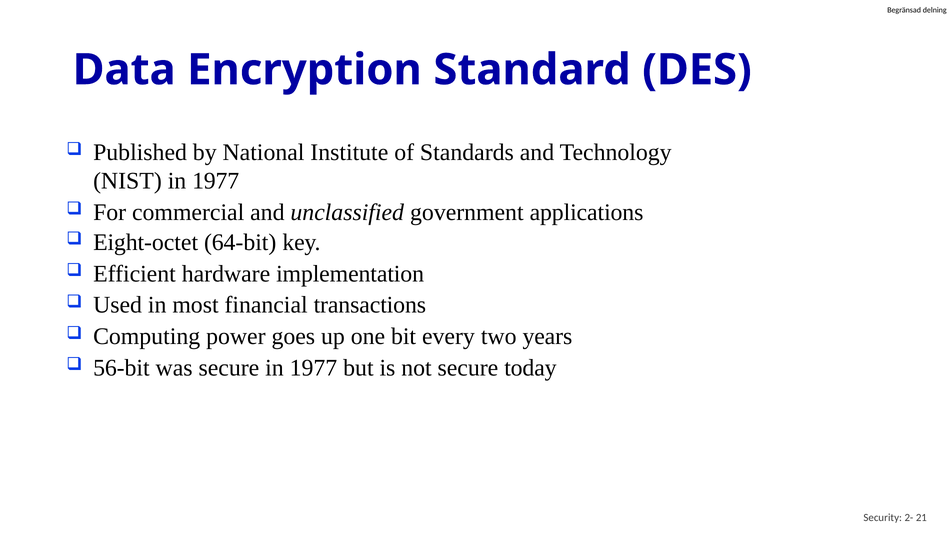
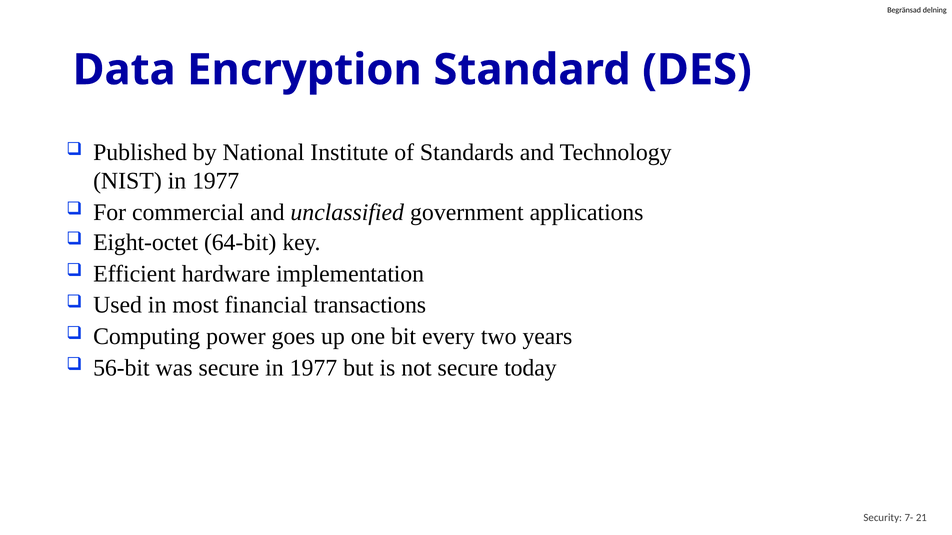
2-: 2- -> 7-
